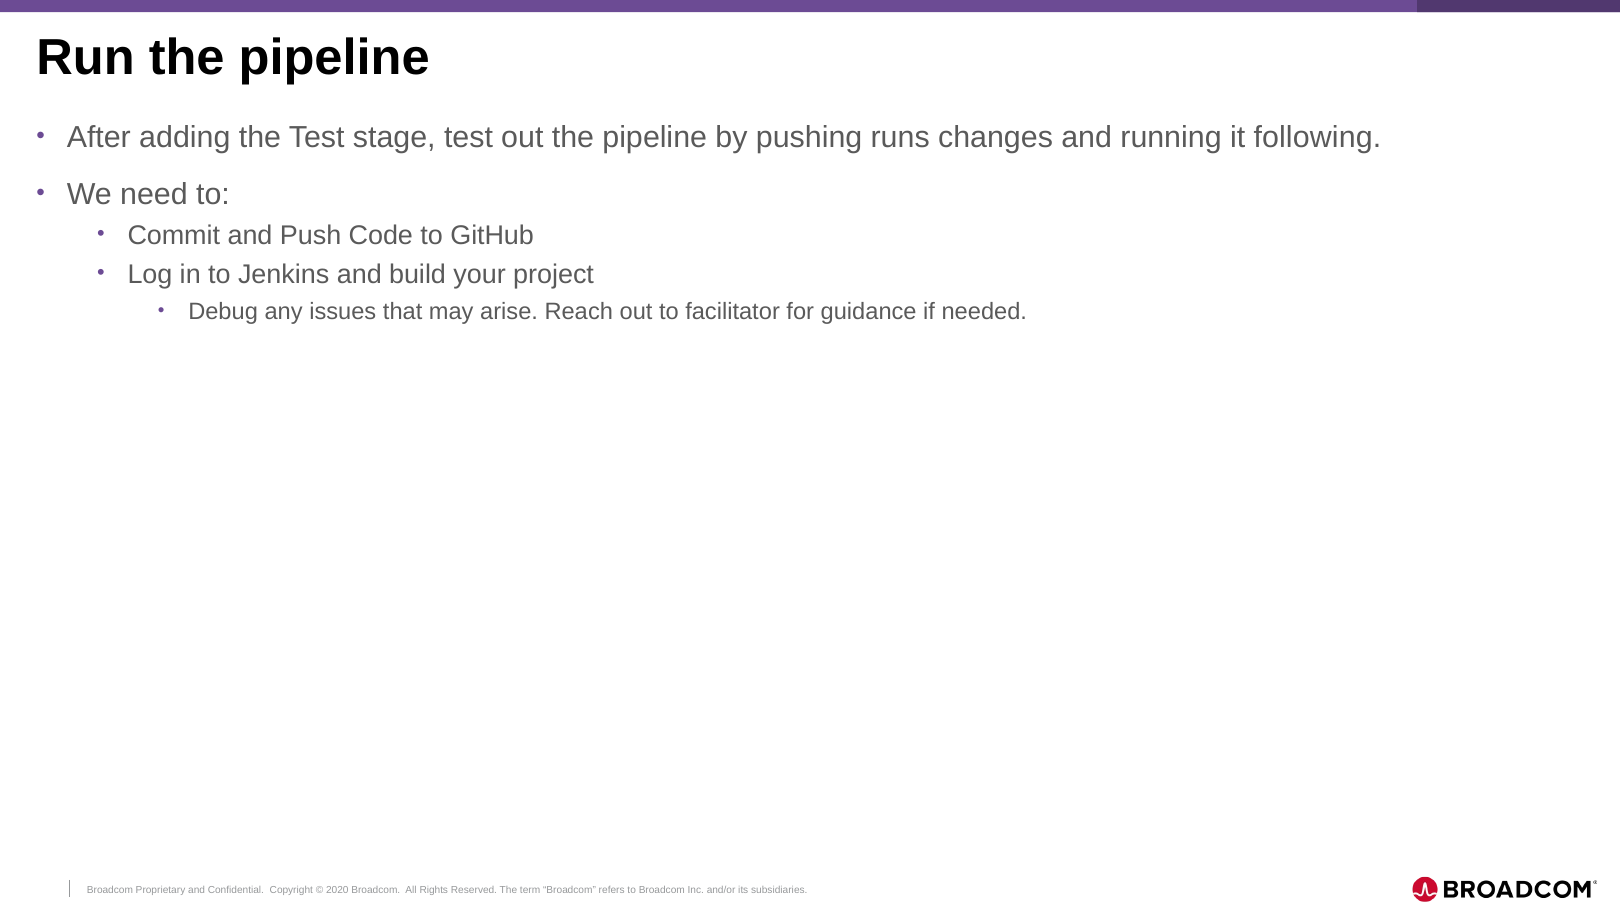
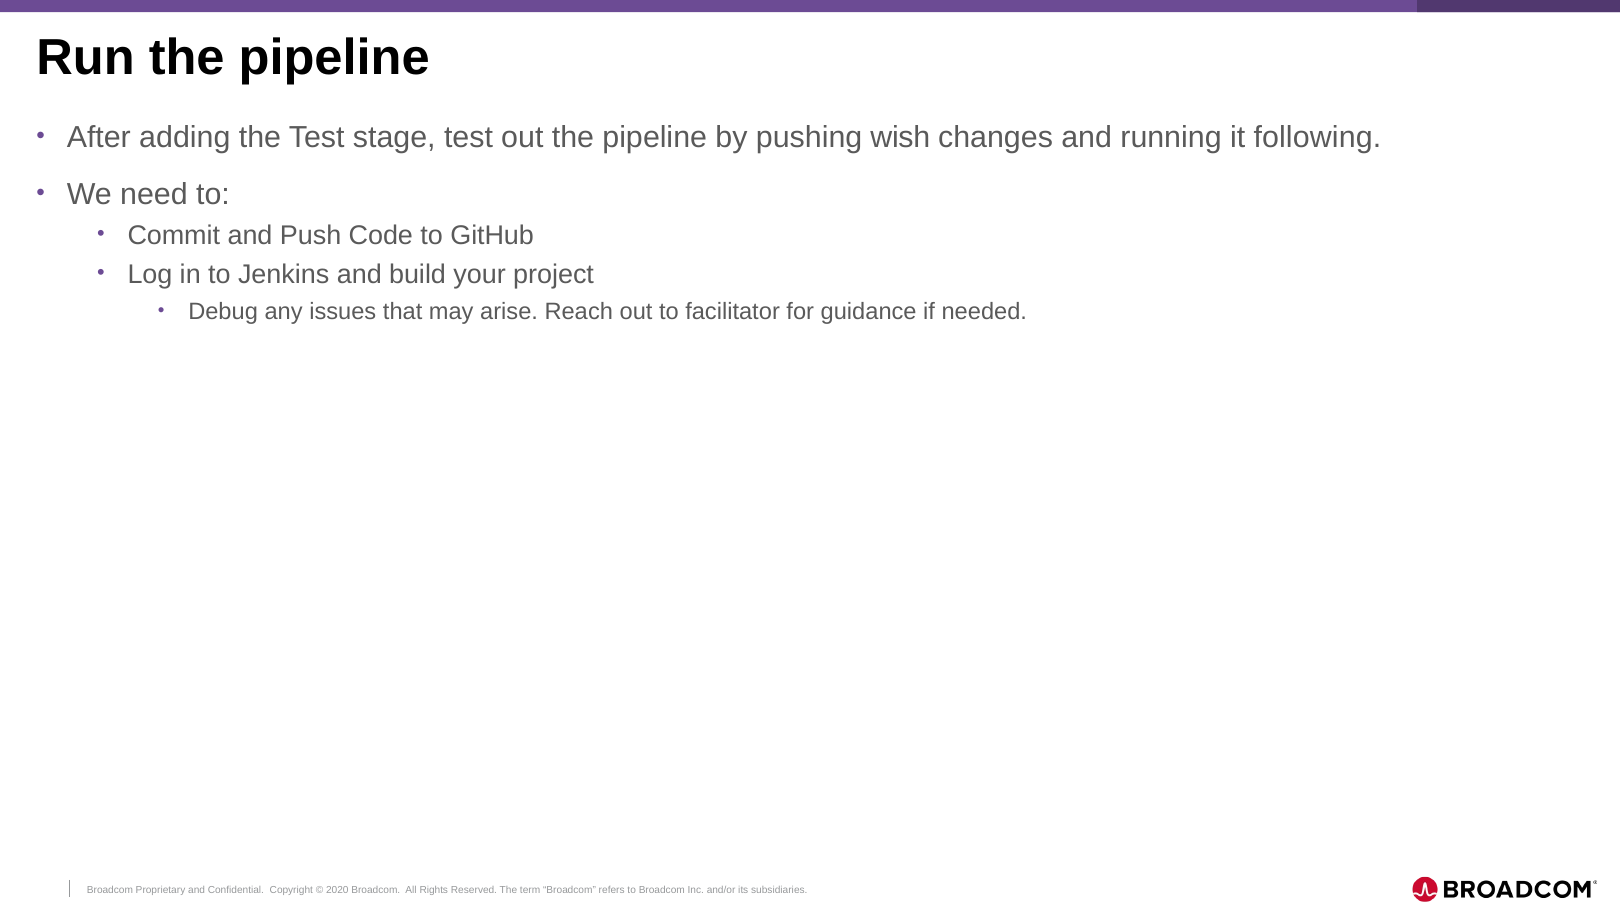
runs: runs -> wish
